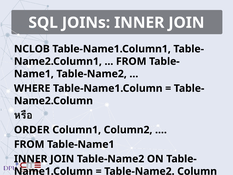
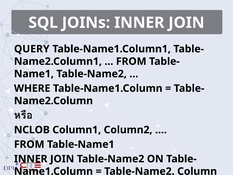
NCLOB: NCLOB -> QUERY
ORDER: ORDER -> NCLOB
